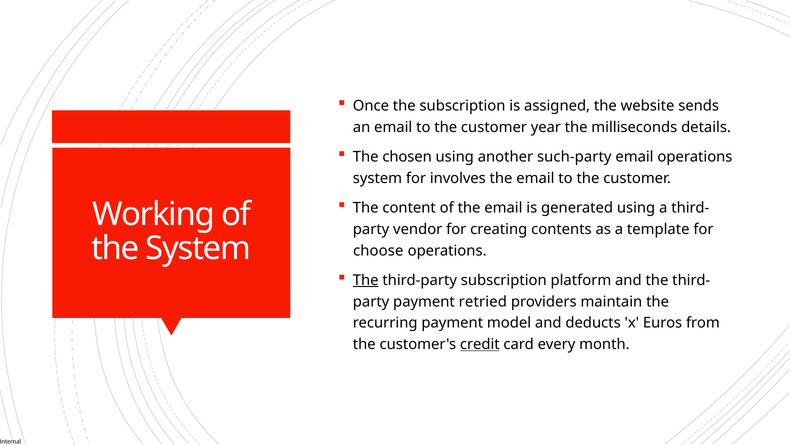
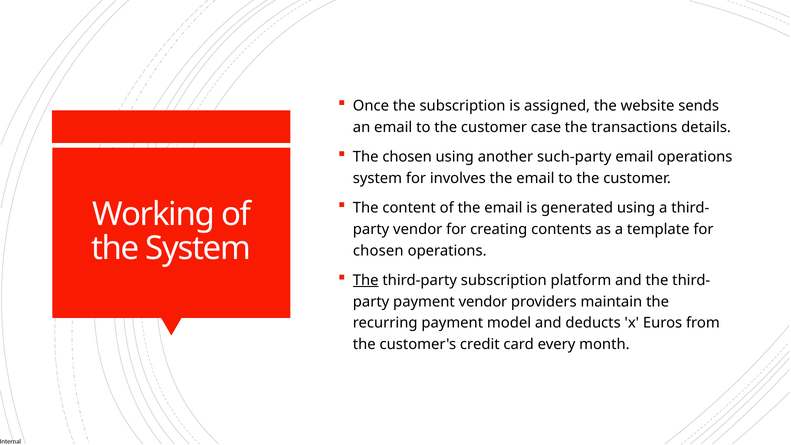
year: year -> case
milliseconds: milliseconds -> transactions
choose at (378, 251): choose -> chosen
payment retried: retried -> vendor
credit underline: present -> none
